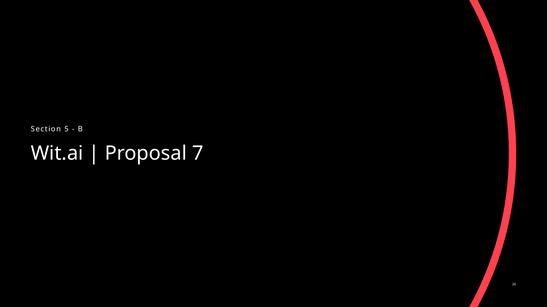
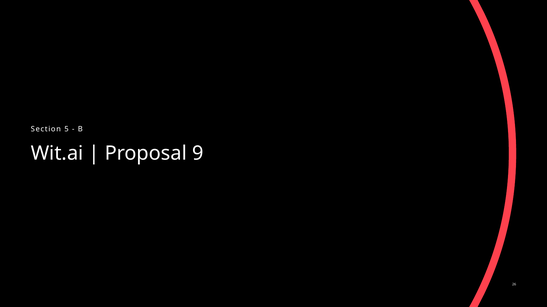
7: 7 -> 9
